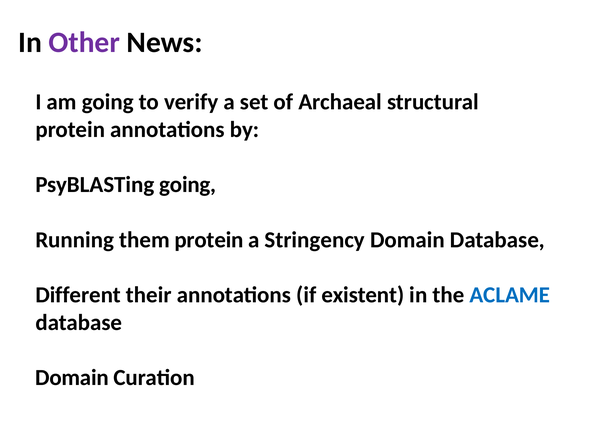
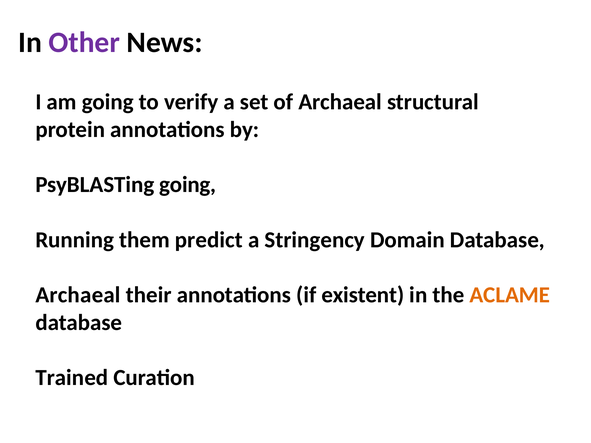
them protein: protein -> predict
Different at (78, 295): Different -> Archaeal
ACLAME colour: blue -> orange
Domain at (72, 378): Domain -> Trained
